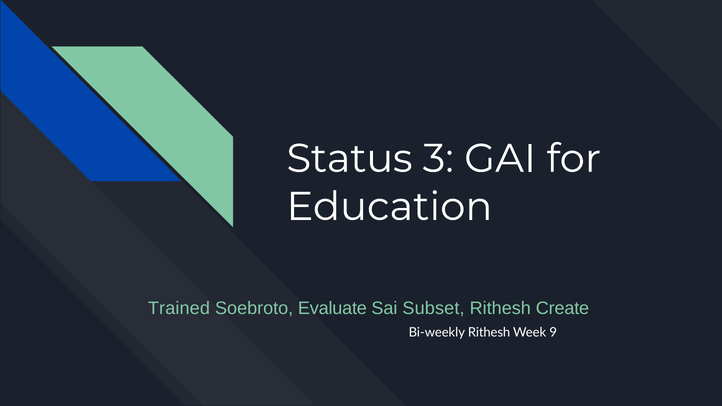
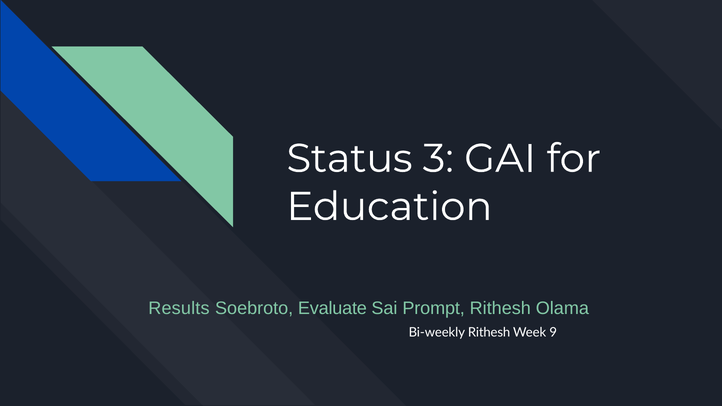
Trained: Trained -> Results
Subset: Subset -> Prompt
Create: Create -> Olama
